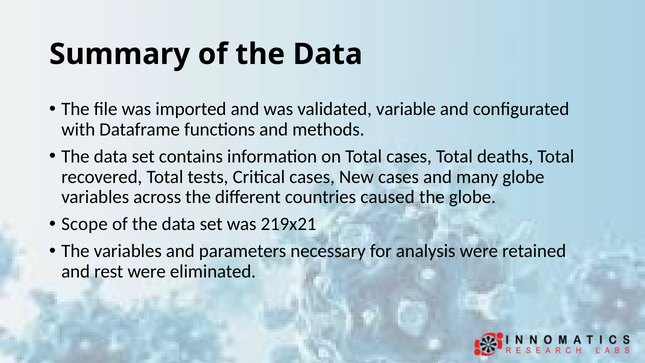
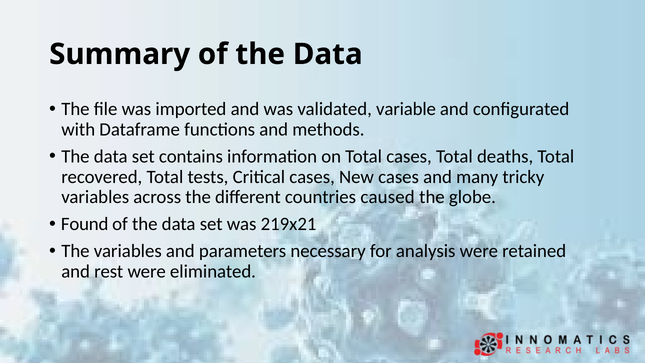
many globe: globe -> tricky
Scope: Scope -> Found
